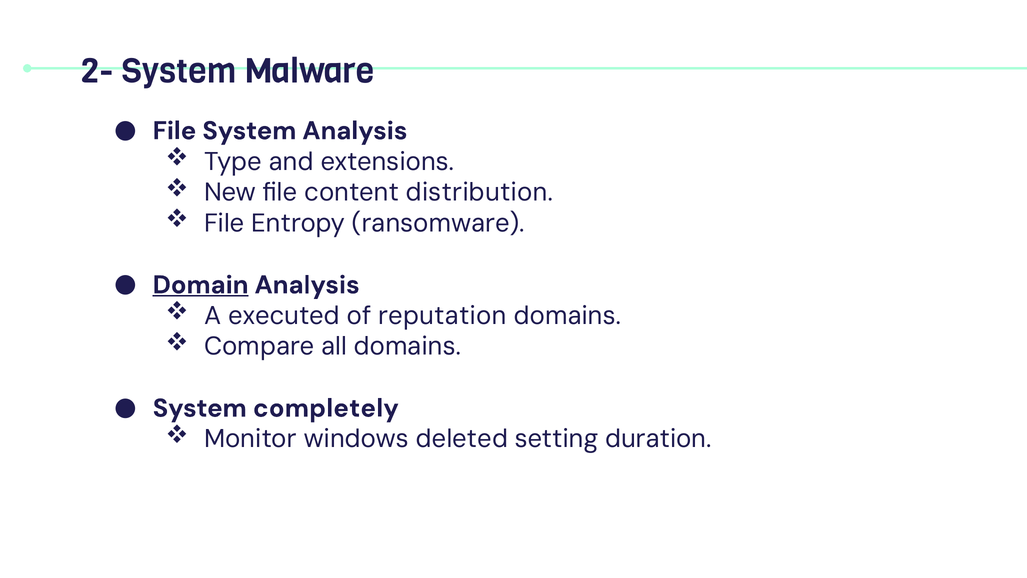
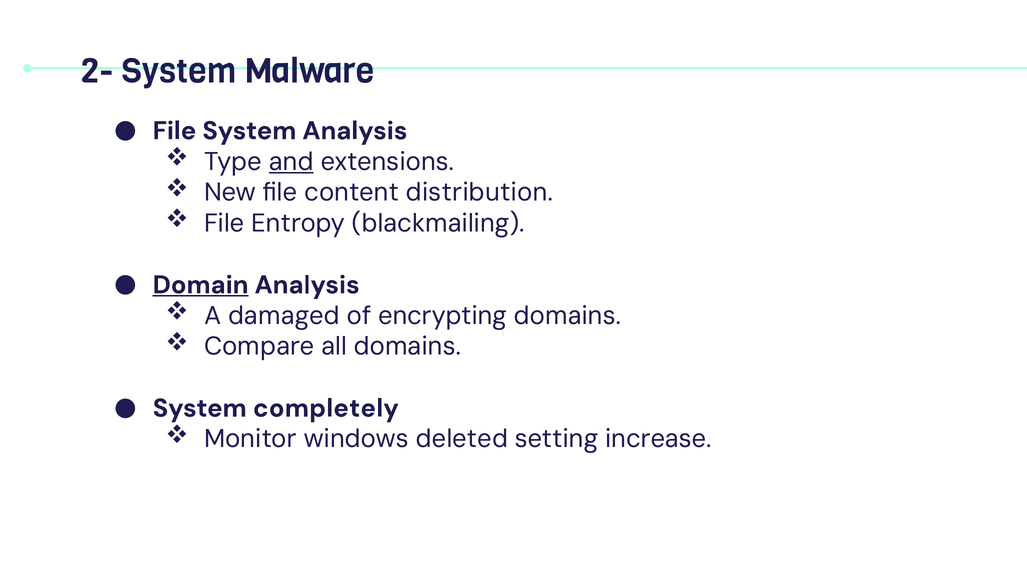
and underline: none -> present
ransomware: ransomware -> blackmailing
executed: executed -> damaged
reputation: reputation -> encrypting
duration: duration -> increase
